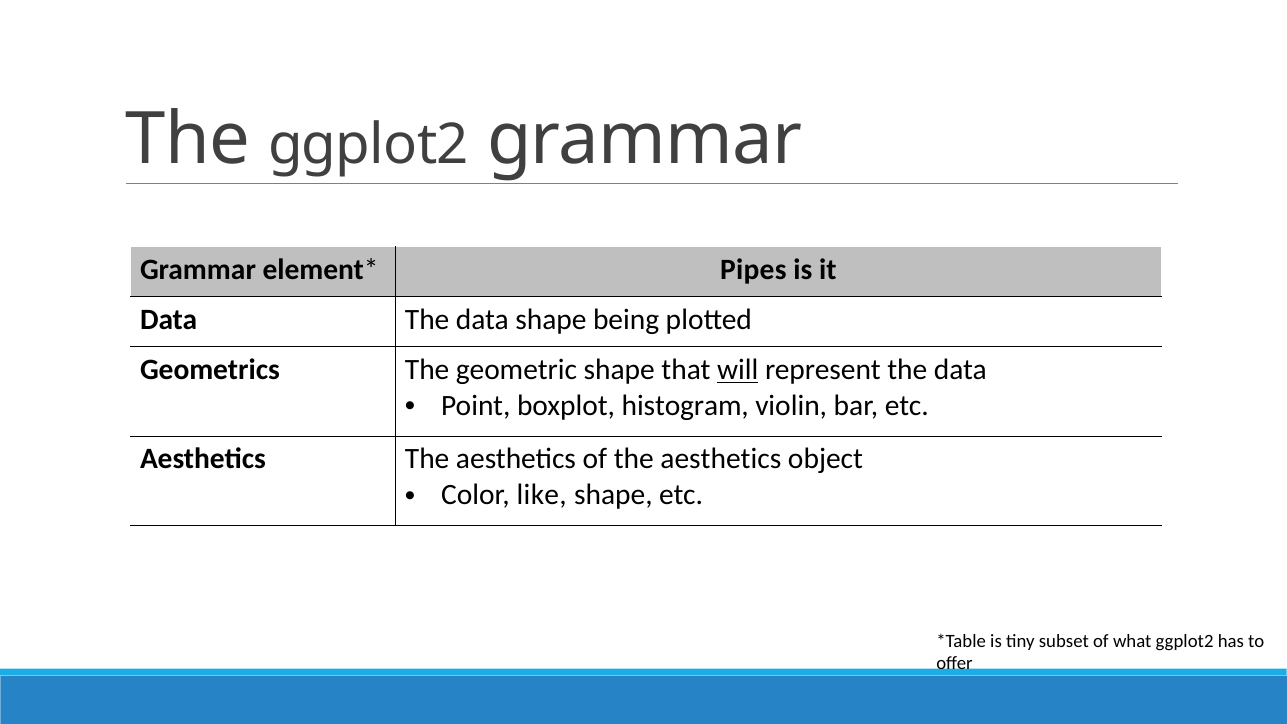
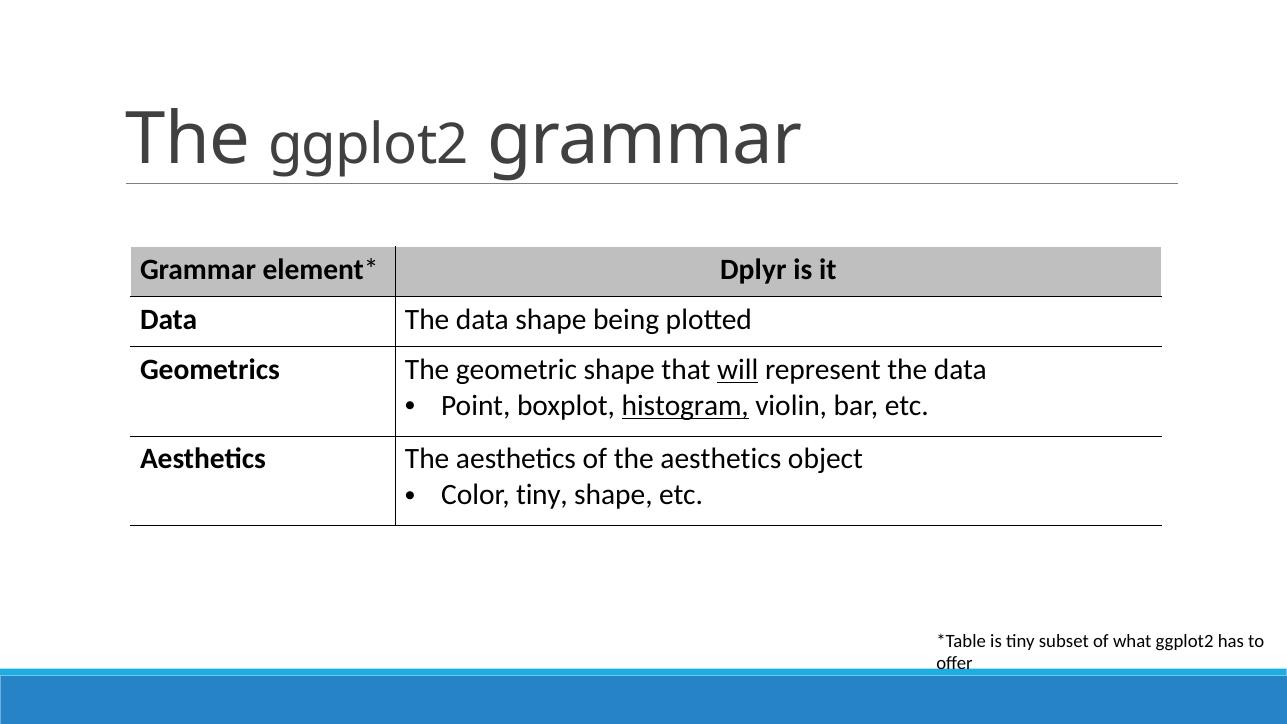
Pipes: Pipes -> Dplyr
histogram underline: none -> present
Color like: like -> tiny
